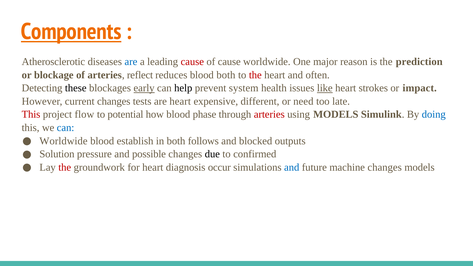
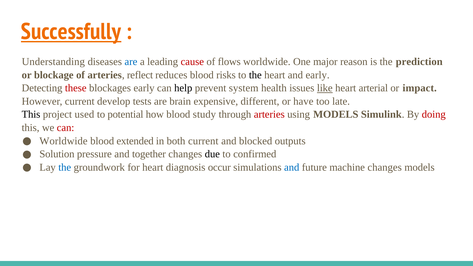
Components: Components -> Successfully
Atherosclerotic: Atherosclerotic -> Understanding
of cause: cause -> flows
blood both: both -> risks
the at (255, 75) colour: red -> black
and often: often -> early
these colour: black -> red
early at (144, 88) underline: present -> none
strokes: strokes -> arterial
current changes: changes -> develop
are heart: heart -> brain
need: need -> have
This at (31, 115) colour: red -> black
flow: flow -> used
phase: phase -> study
doing colour: blue -> red
can at (66, 128) colour: blue -> red
establish: establish -> extended
both follows: follows -> current
possible: possible -> together
the at (65, 167) colour: red -> blue
